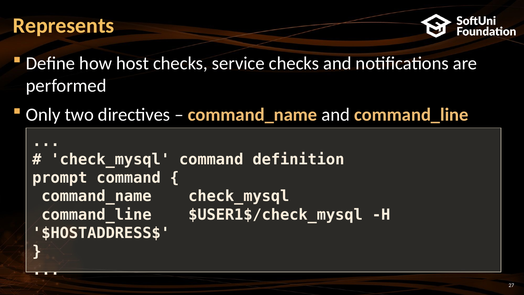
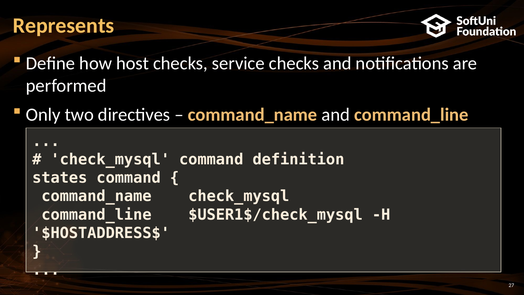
prompt: prompt -> states
